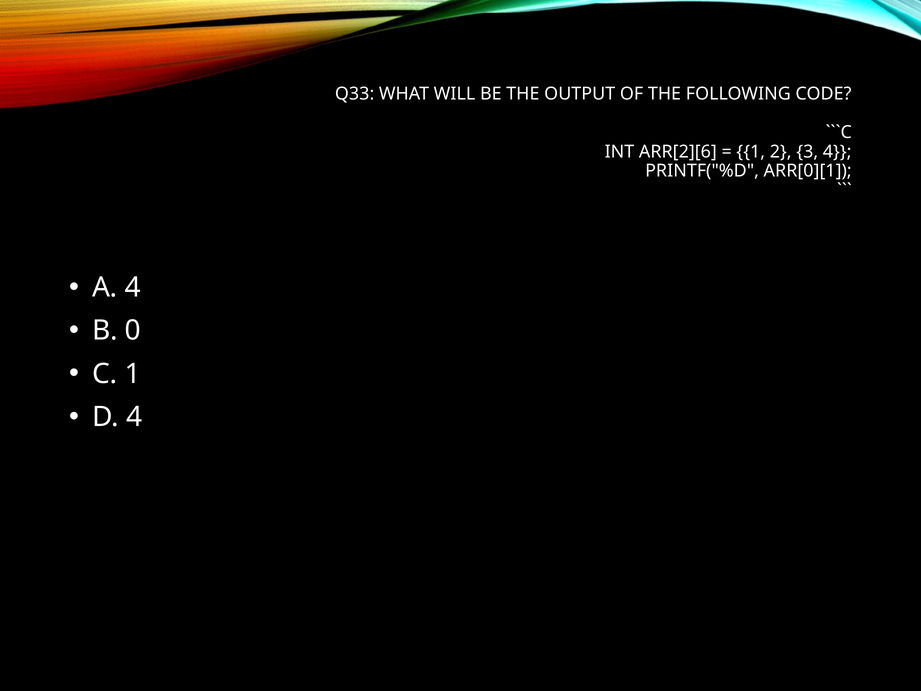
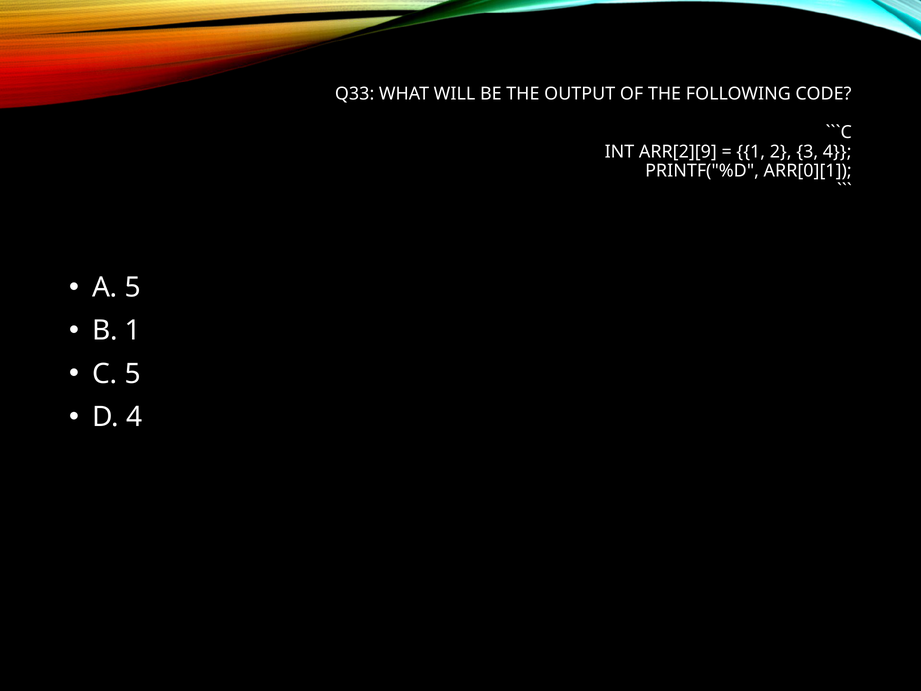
ARR[2][6: ARR[2][6 -> ARR[2][9
A 4: 4 -> 5
B 0: 0 -> 1
C 1: 1 -> 5
